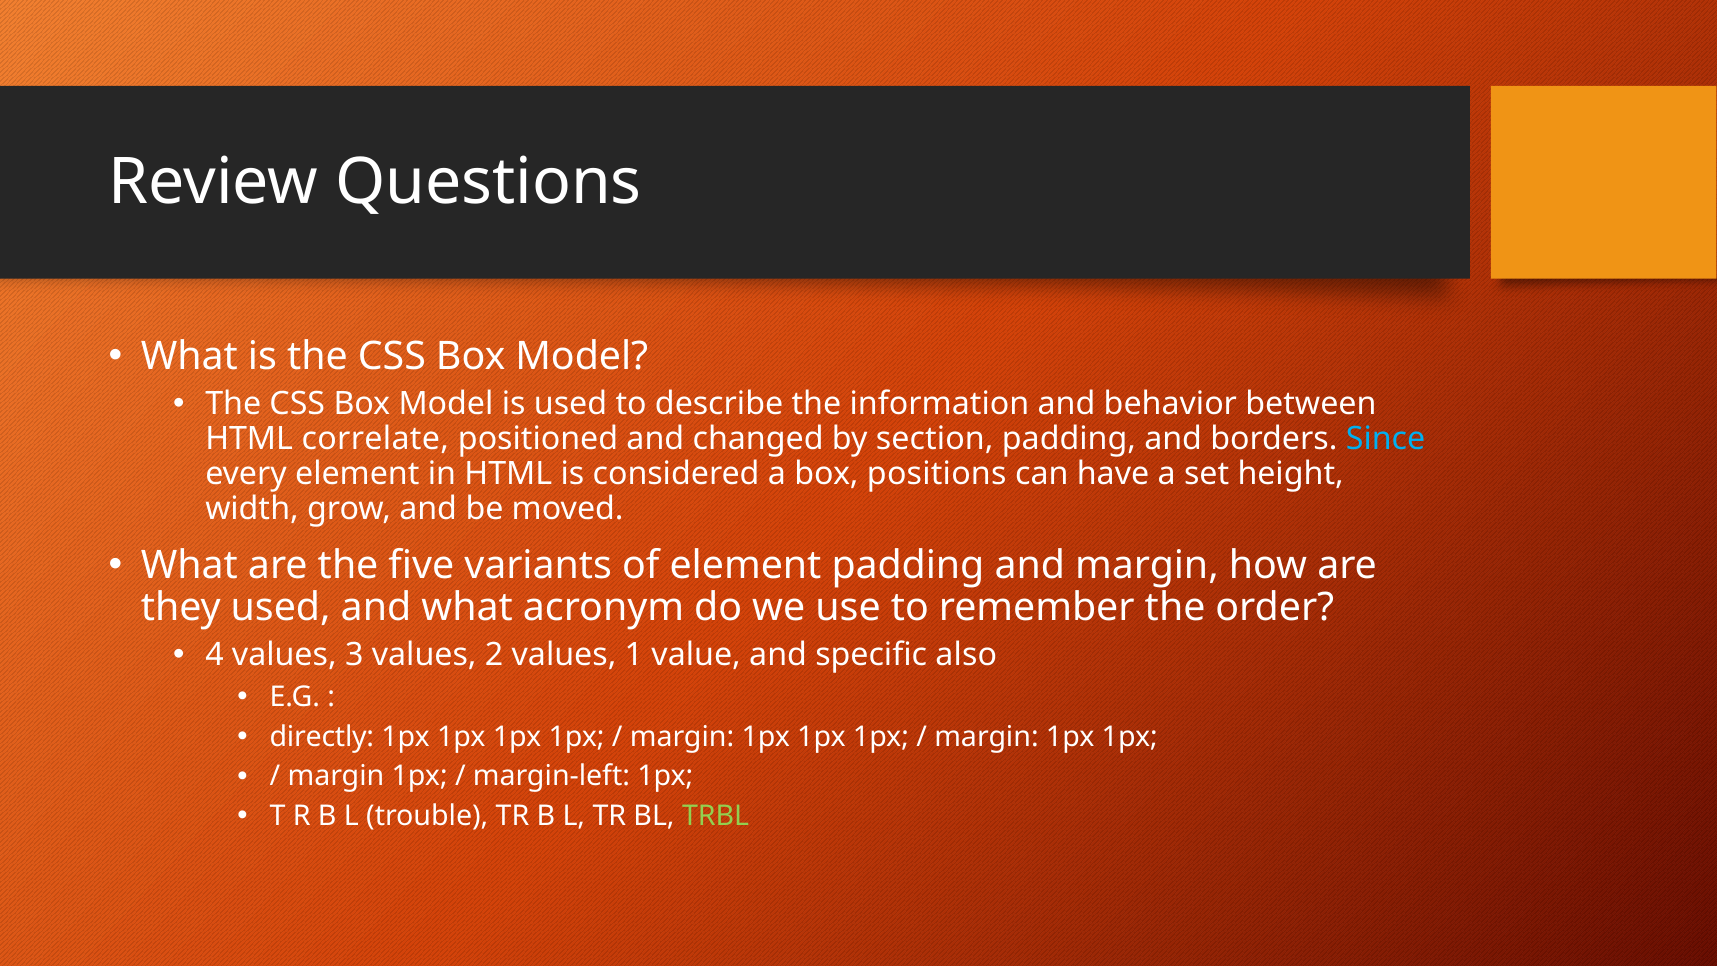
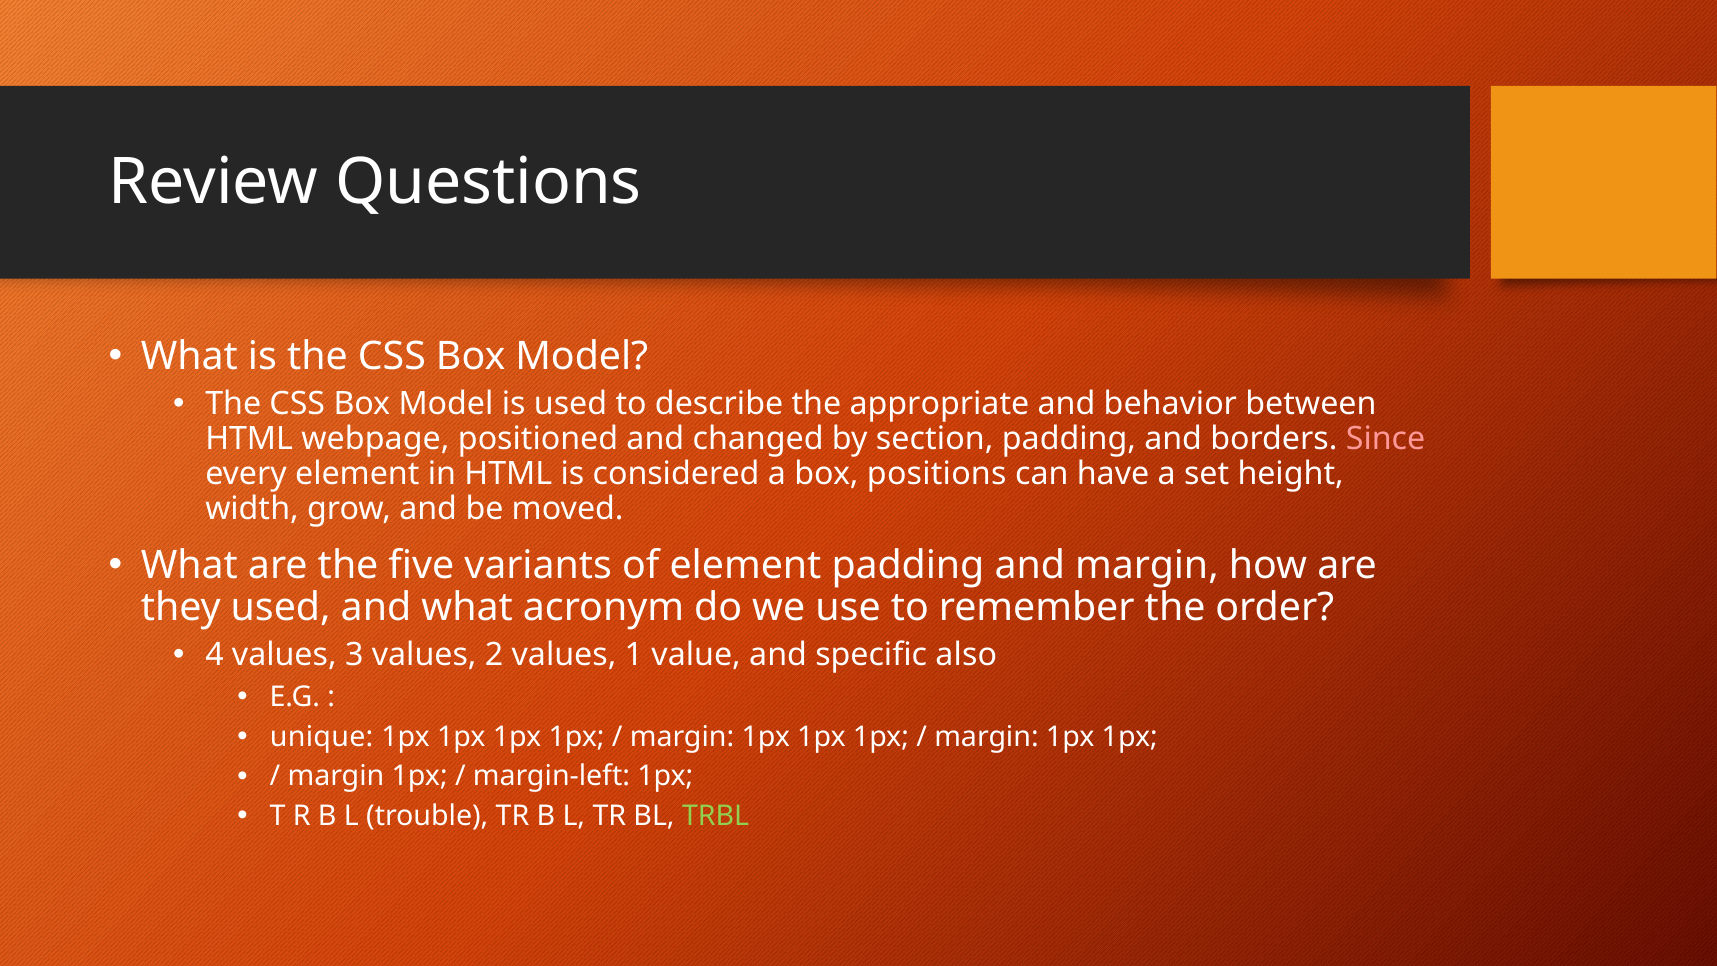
information: information -> appropriate
correlate: correlate -> webpage
Since colour: light blue -> pink
directly: directly -> unique
